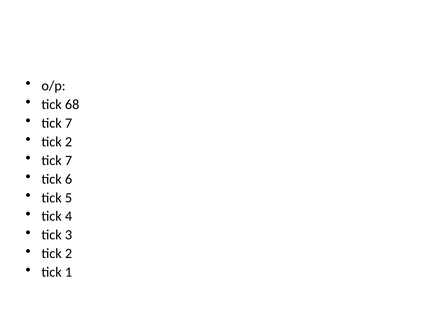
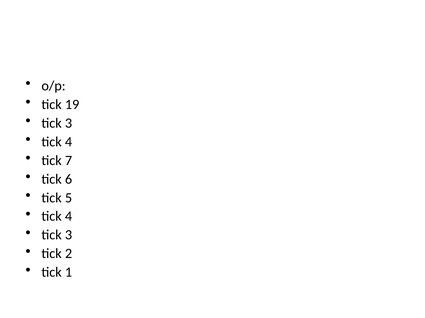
68: 68 -> 19
7 at (69, 123): 7 -> 3
2 at (69, 142): 2 -> 4
